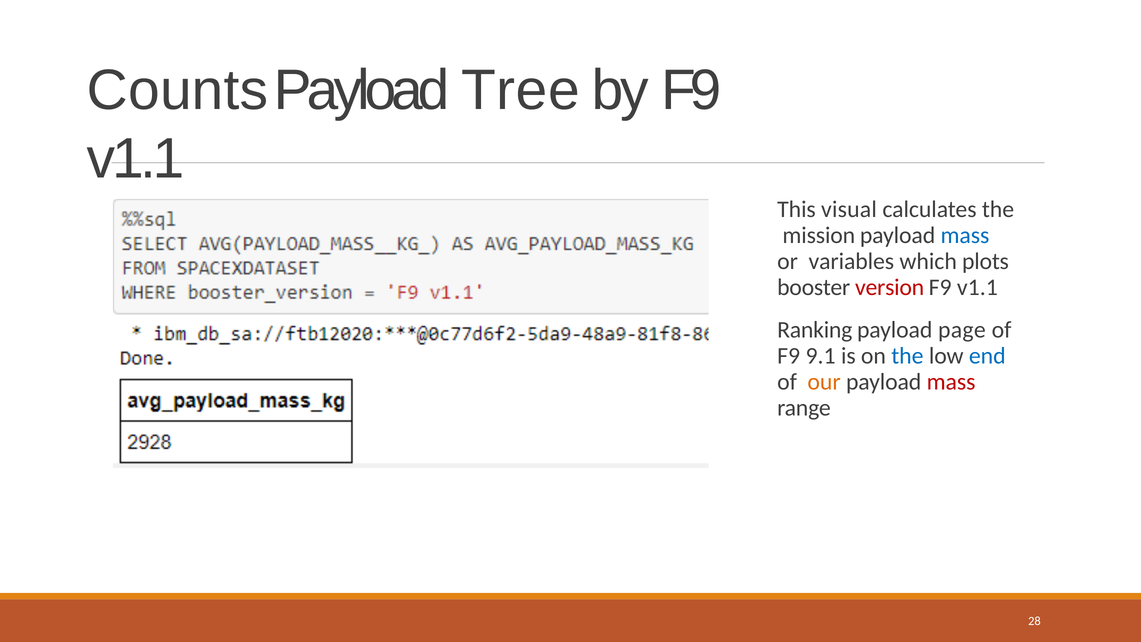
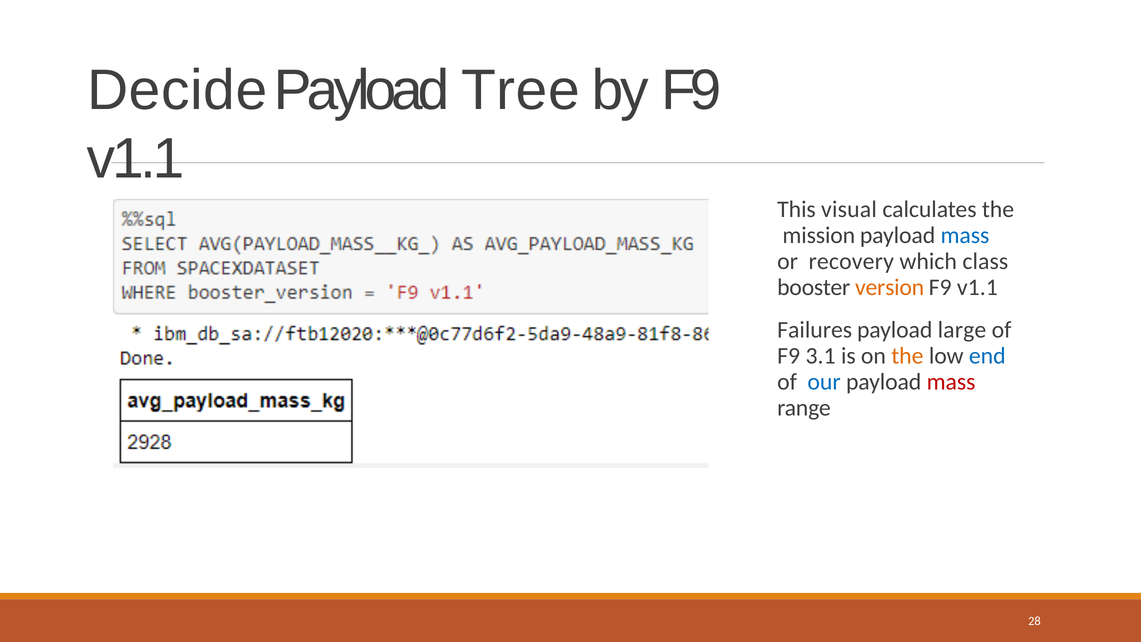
Counts: Counts -> Decide
variables: variables -> recovery
plots: plots -> class
version colour: red -> orange
Ranking: Ranking -> Failures
page: page -> large
9.1: 9.1 -> 3.1
the at (907, 356) colour: blue -> orange
our colour: orange -> blue
